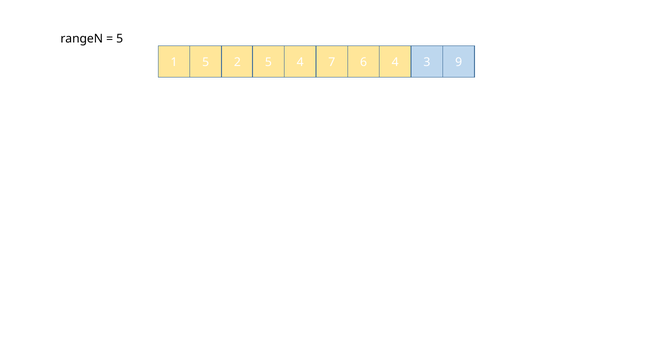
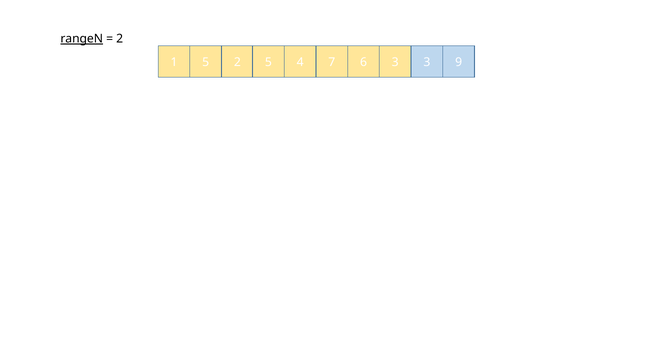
rangeN underline: none -> present
5 at (120, 39): 5 -> 2
4 4: 4 -> 3
